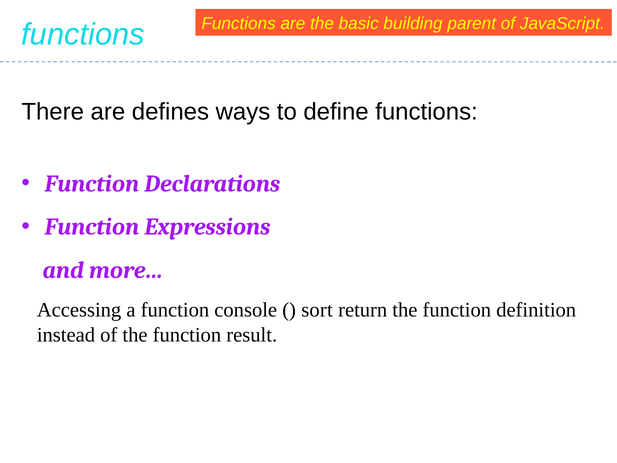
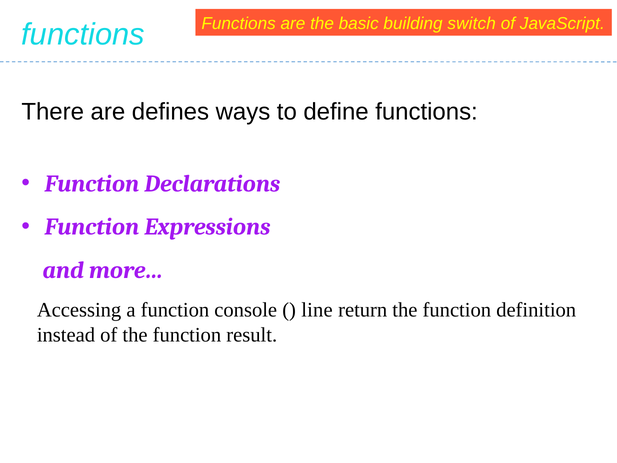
parent: parent -> switch
sort: sort -> line
